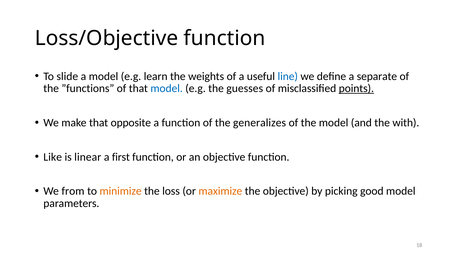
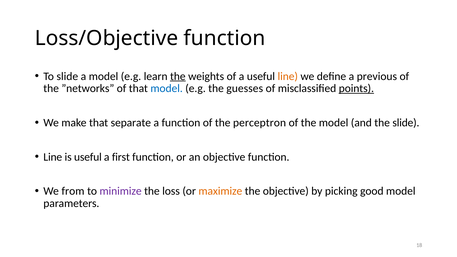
the at (178, 76) underline: none -> present
line at (288, 76) colour: blue -> orange
separate: separate -> previous
”functions: ”functions -> ”networks
opposite: opposite -> separate
generalizes: generalizes -> perceptron
the with: with -> slide
Like at (53, 157): Like -> Line
is linear: linear -> useful
minimize colour: orange -> purple
